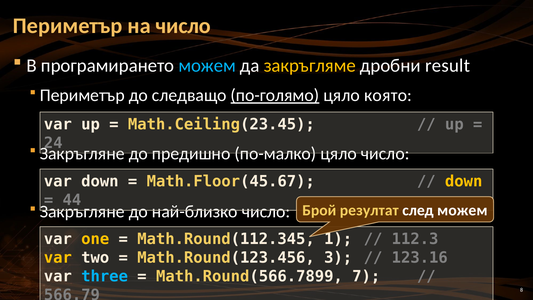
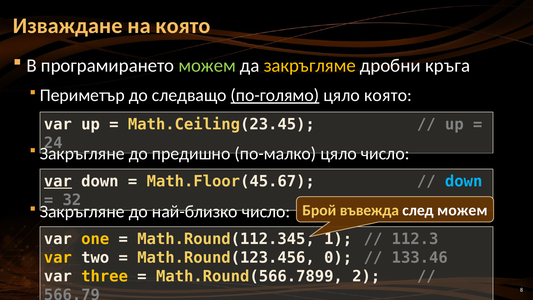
Периметър at (68, 26): Периметър -> Изваждане
на число: число -> която
можем at (207, 66) colour: light blue -> light green
result: result -> кръга
var at (58, 181) underline: none -> present
down at (464, 181) colour: yellow -> light blue
44: 44 -> 32
резултат: резултат -> въвежда
3: 3 -> 0
123.16: 123.16 -> 133.46
three colour: light blue -> yellow
7: 7 -> 2
